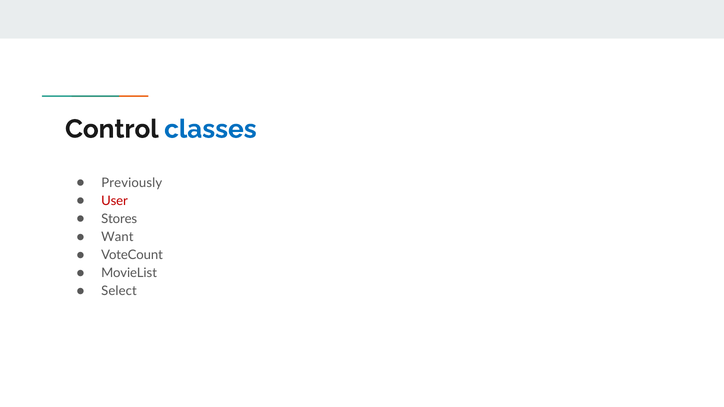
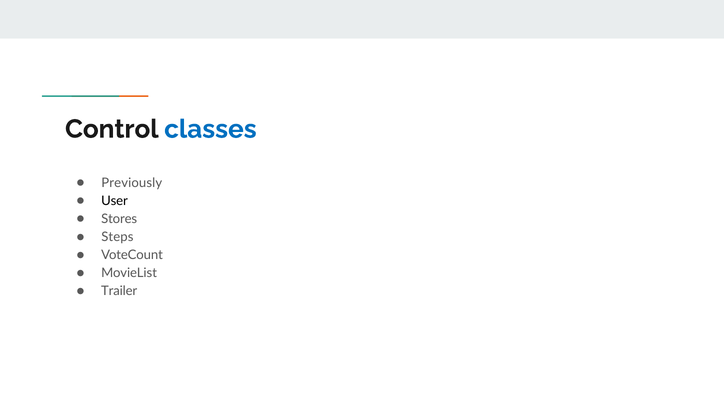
User colour: red -> black
Want: Want -> Steps
Select: Select -> Trailer
